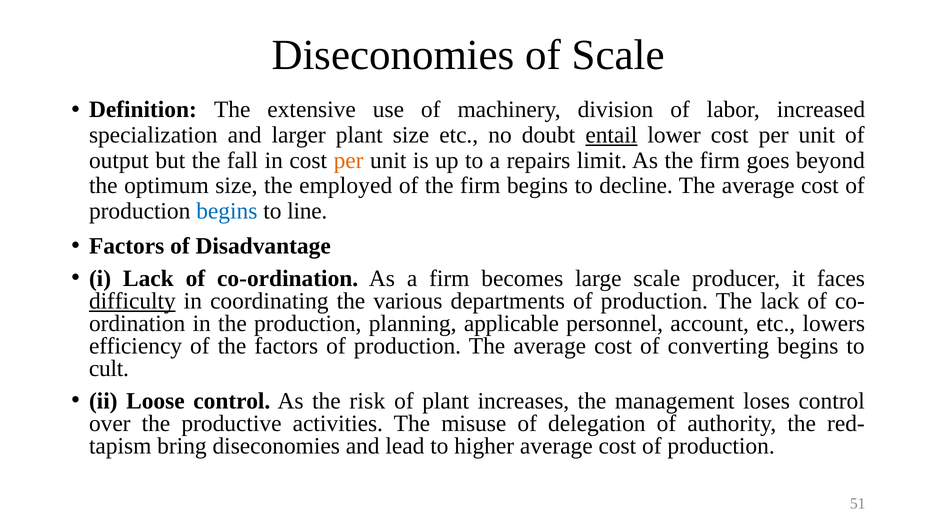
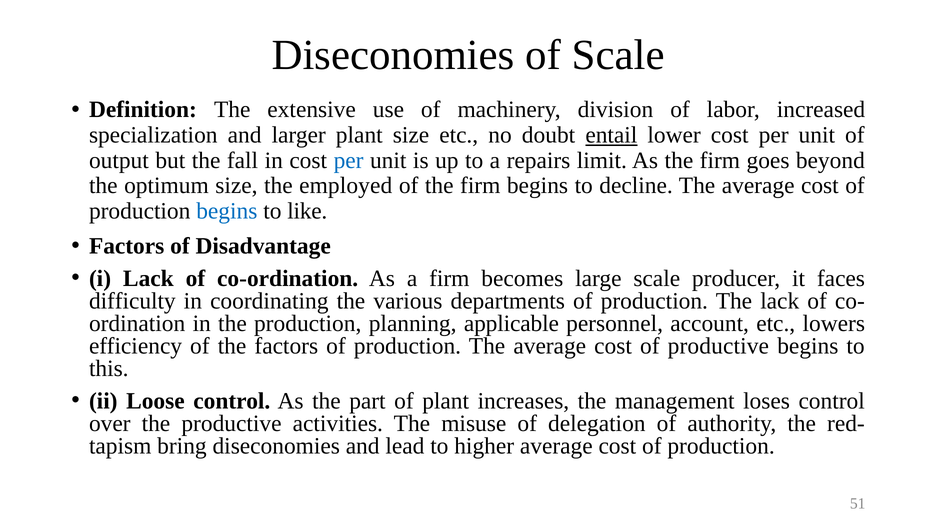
per at (349, 160) colour: orange -> blue
line: line -> like
difficulty underline: present -> none
of converting: converting -> productive
cult: cult -> this
risk: risk -> part
